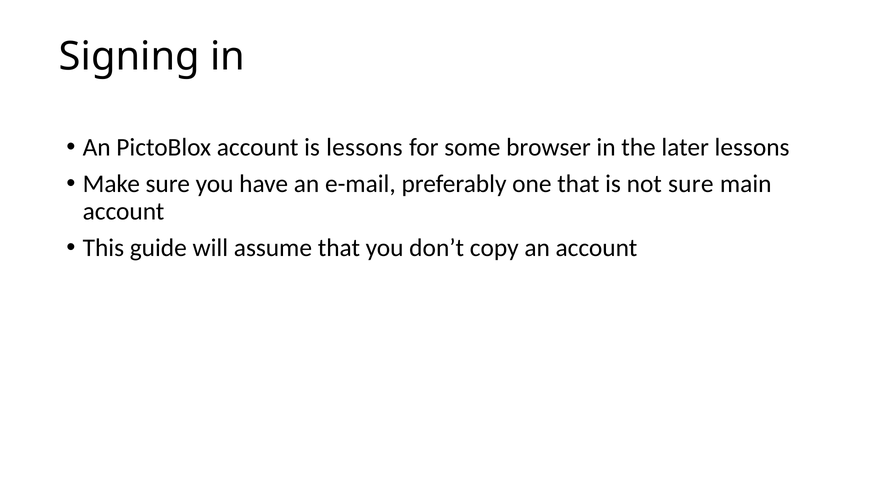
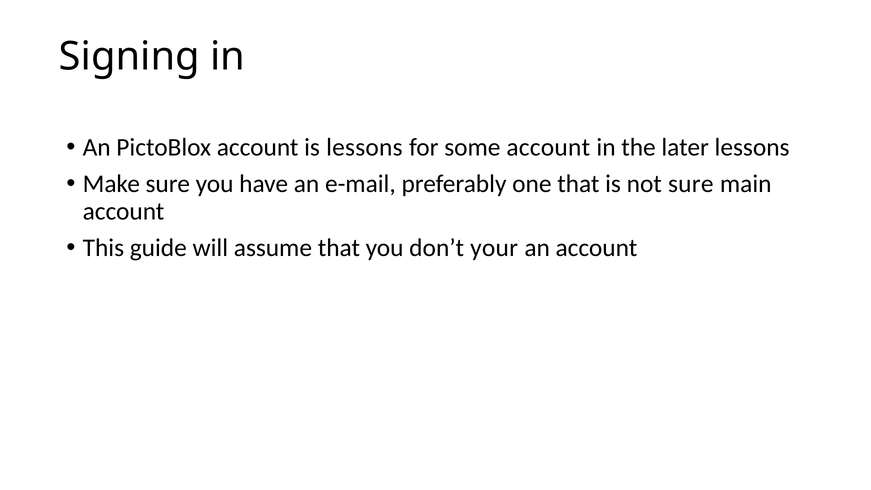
some browser: browser -> account
copy: copy -> your
